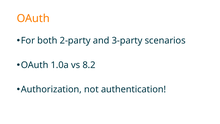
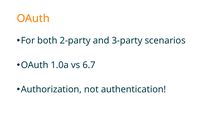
8.2: 8.2 -> 6.7
